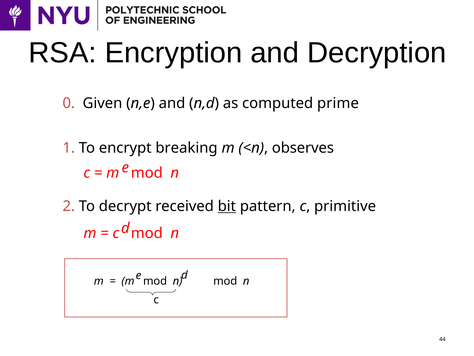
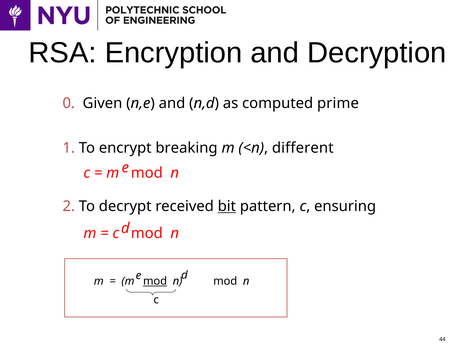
observes: observes -> different
primitive: primitive -> ensuring
mod at (155, 281) underline: none -> present
